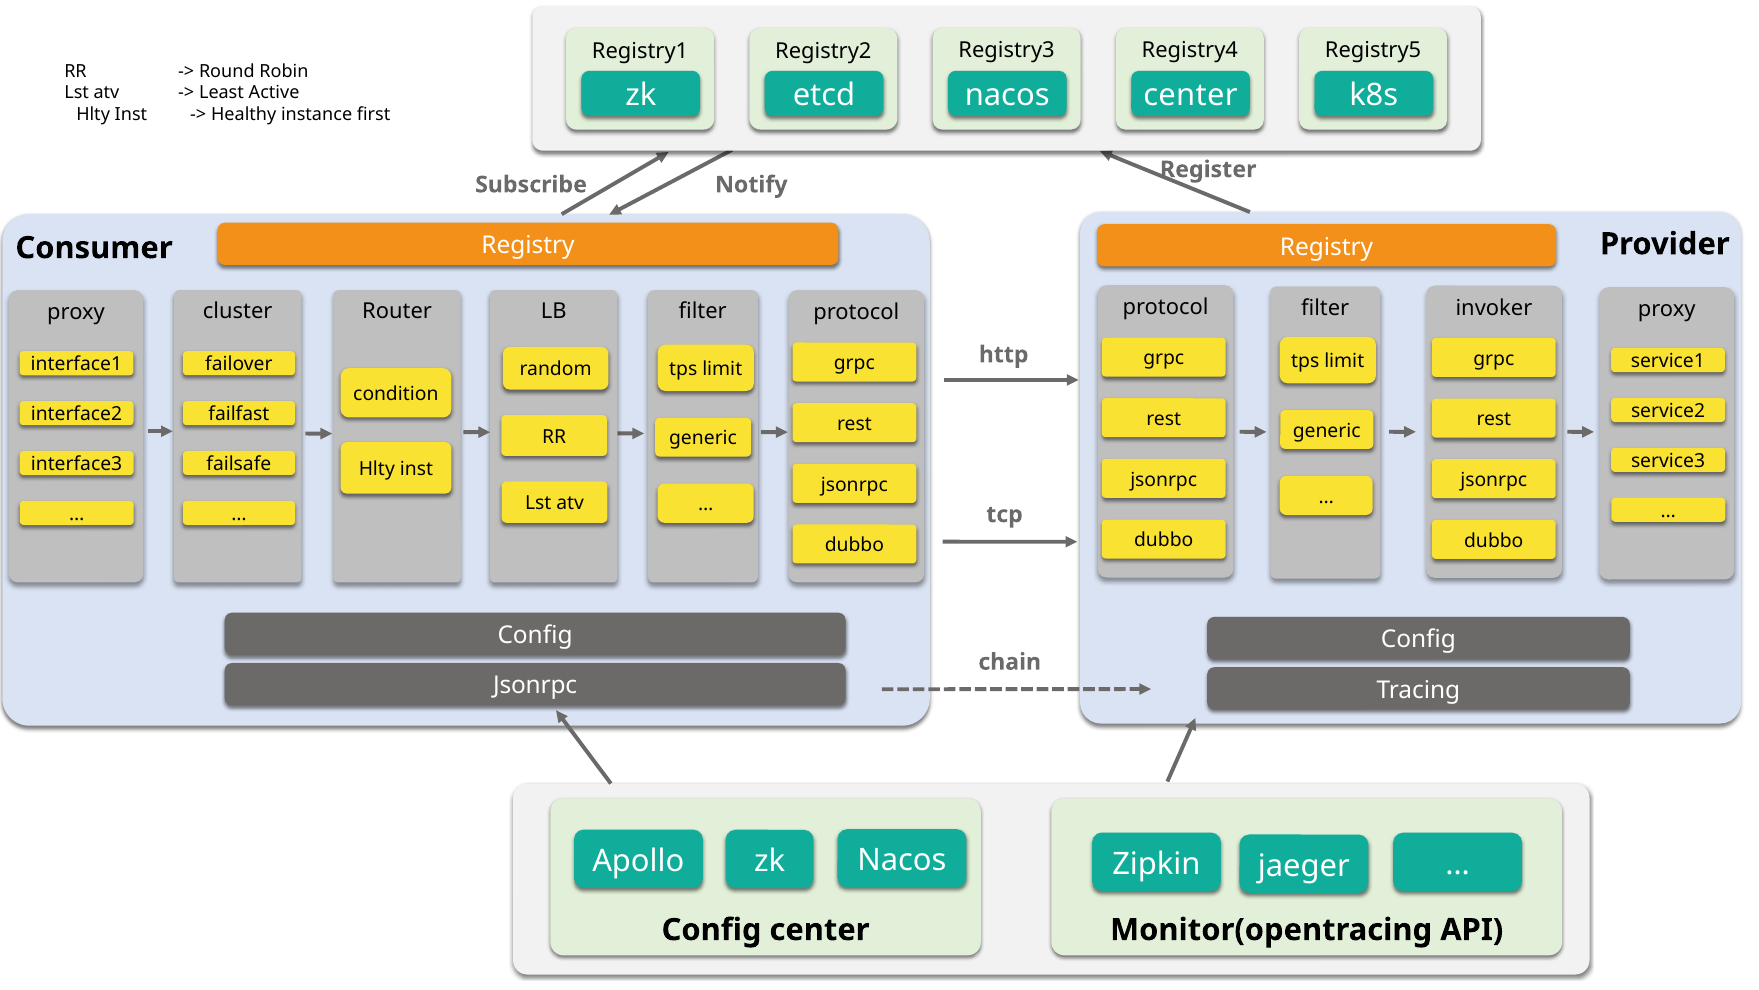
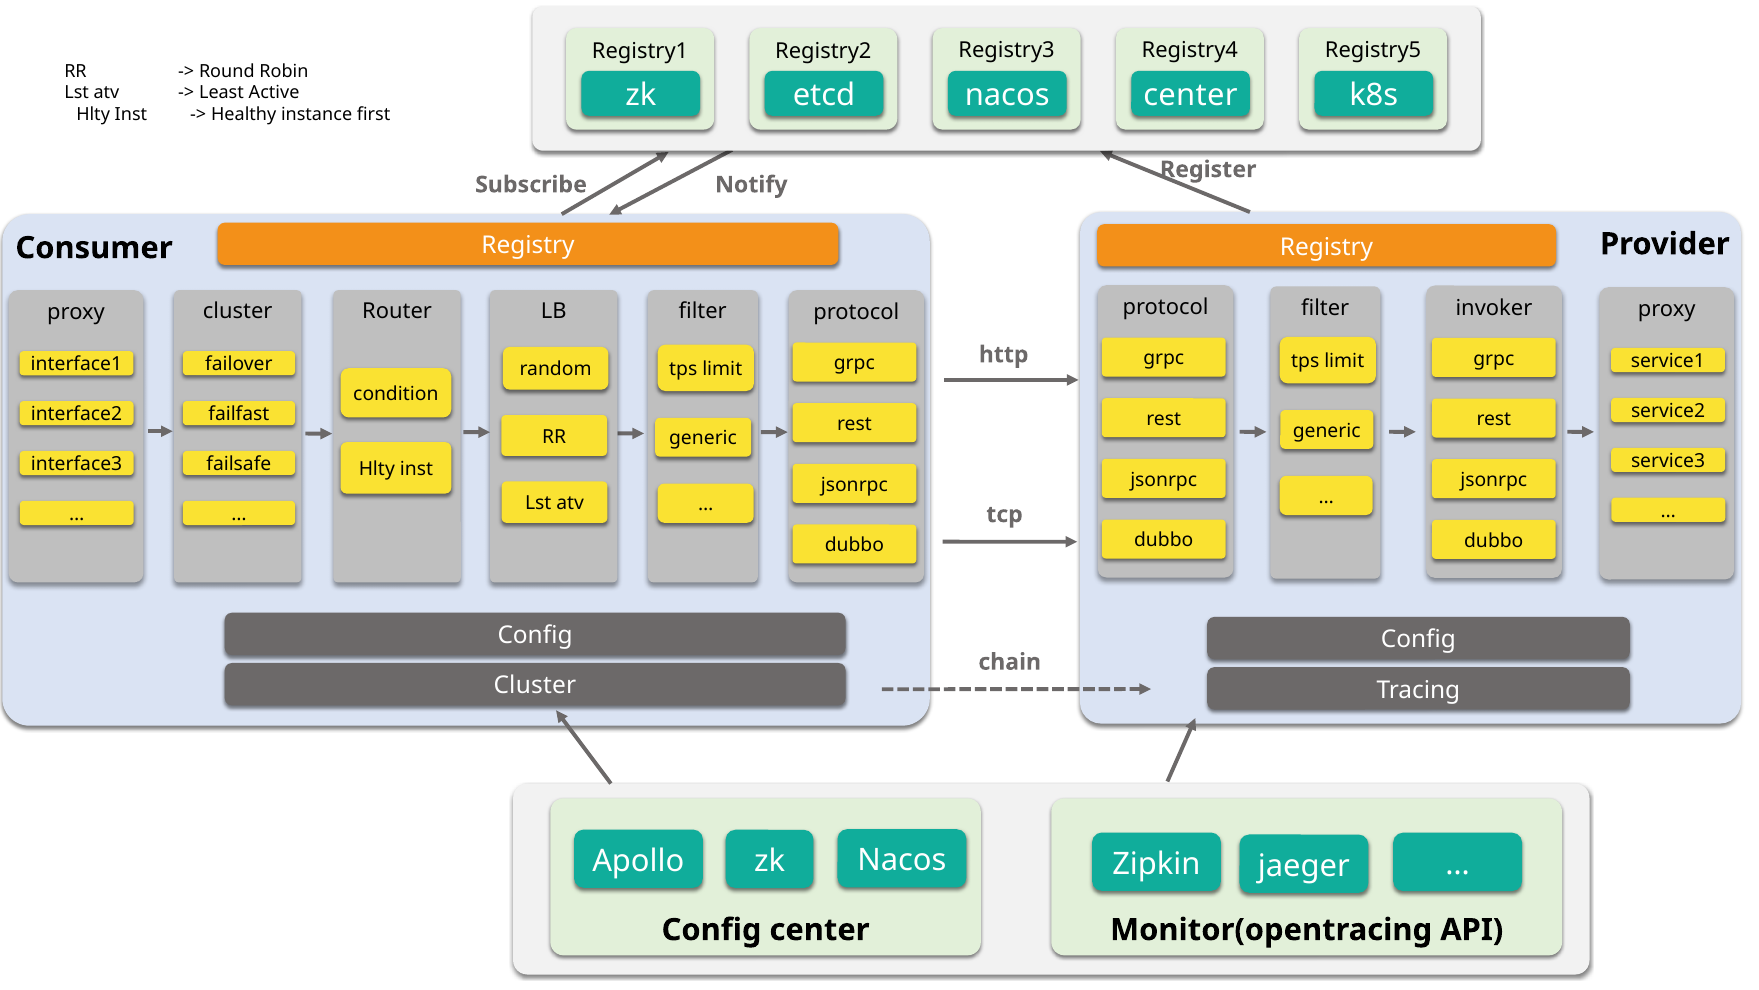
Jsonrpc at (535, 685): Jsonrpc -> Cluster
